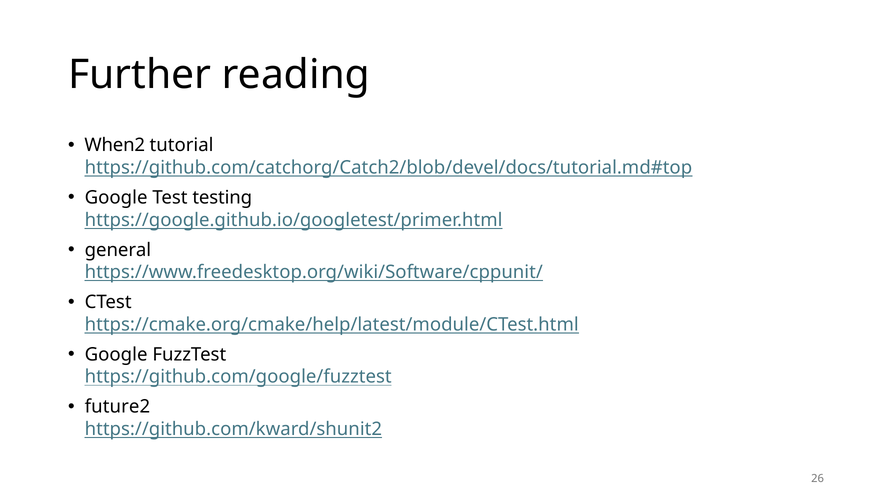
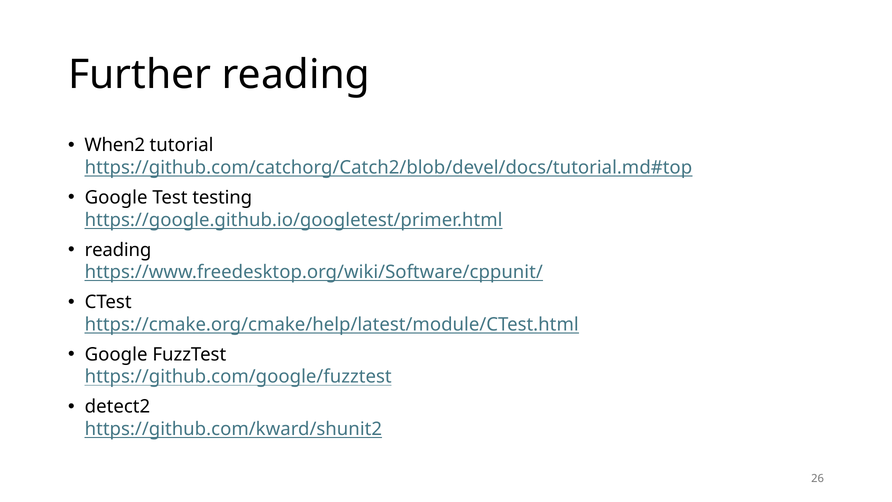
general at (118, 250): general -> reading
future2: future2 -> detect2
